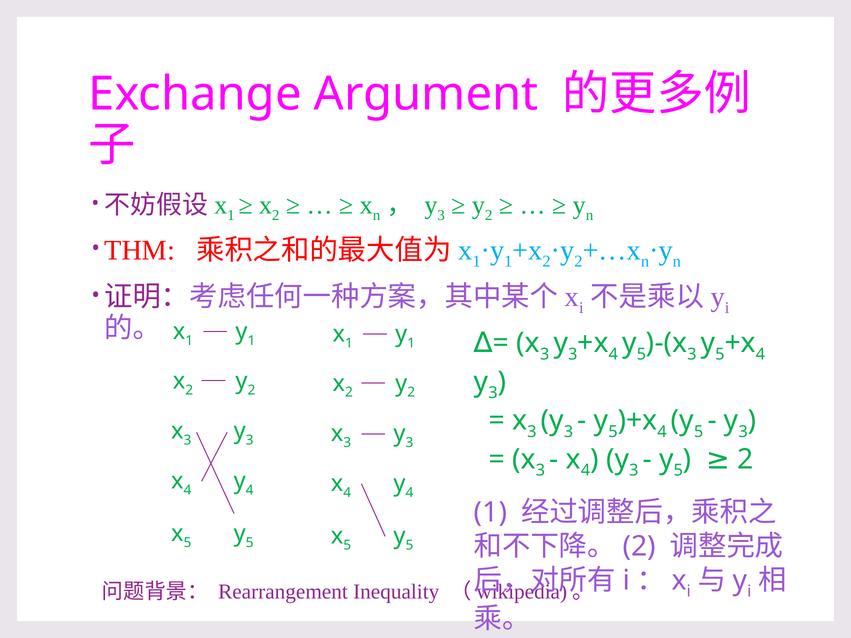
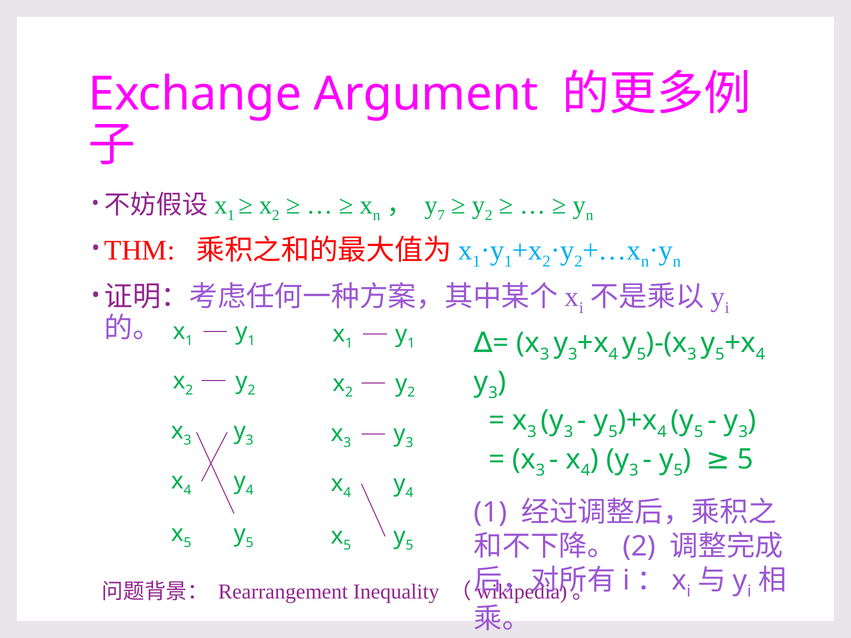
3 at (441, 215): 3 -> 7
2 at (745, 459): 2 -> 5
